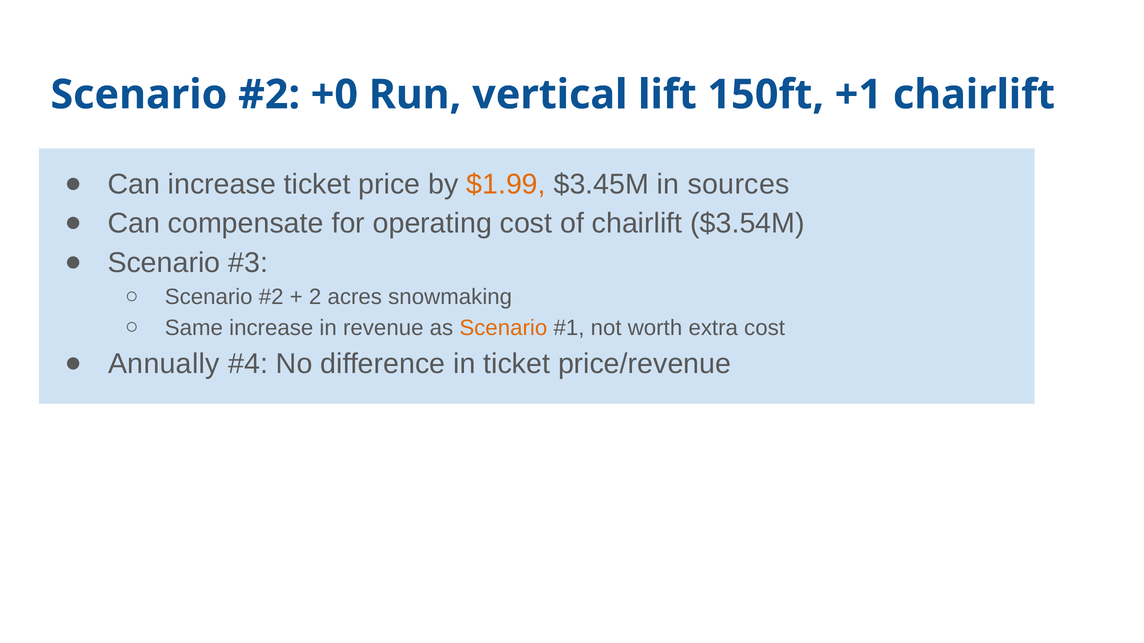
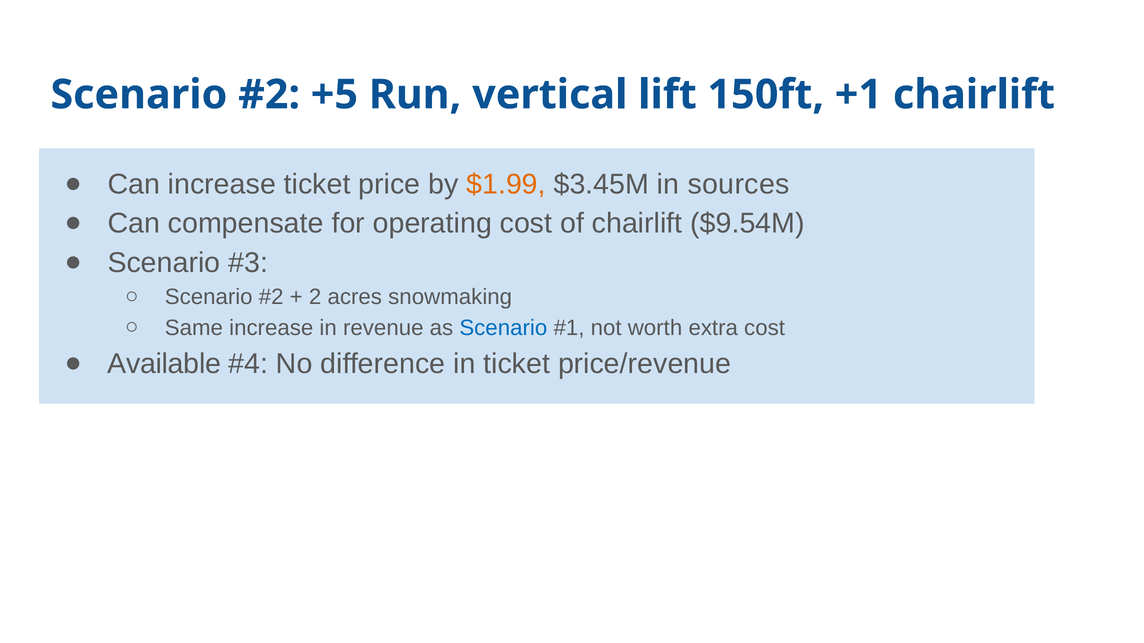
+0: +0 -> +5
$3.54M: $3.54M -> $9.54M
Scenario at (503, 328) colour: orange -> blue
Annually: Annually -> Available
